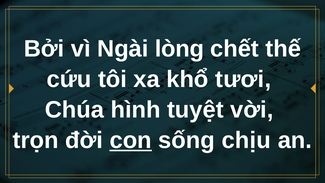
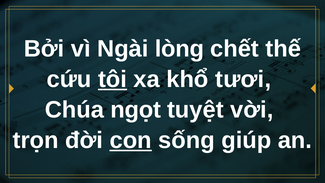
tôi underline: none -> present
hình: hình -> ngọt
chịu: chịu -> giúp
